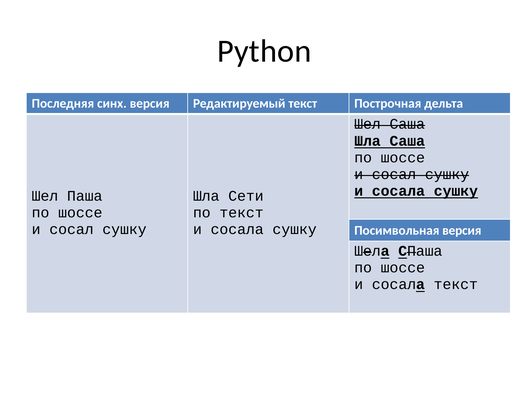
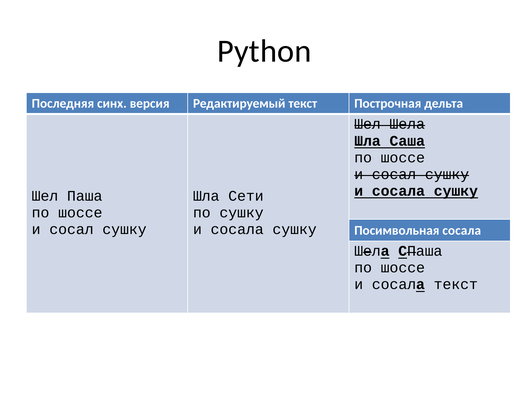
Шел Саша: Саша -> Шела
по текст: текст -> сушку
Посимвольная версия: версия -> сосала
